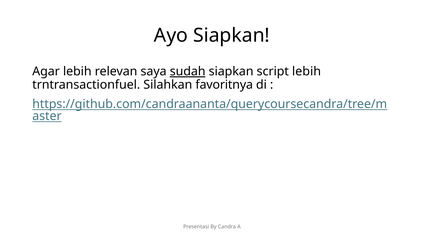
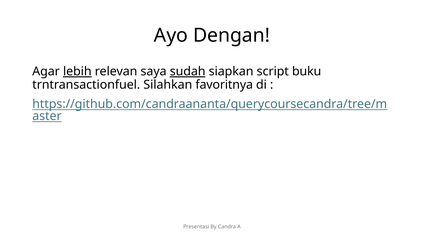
Ayo Siapkan: Siapkan -> Dengan
lebih at (77, 72) underline: none -> present
script lebih: lebih -> buku
